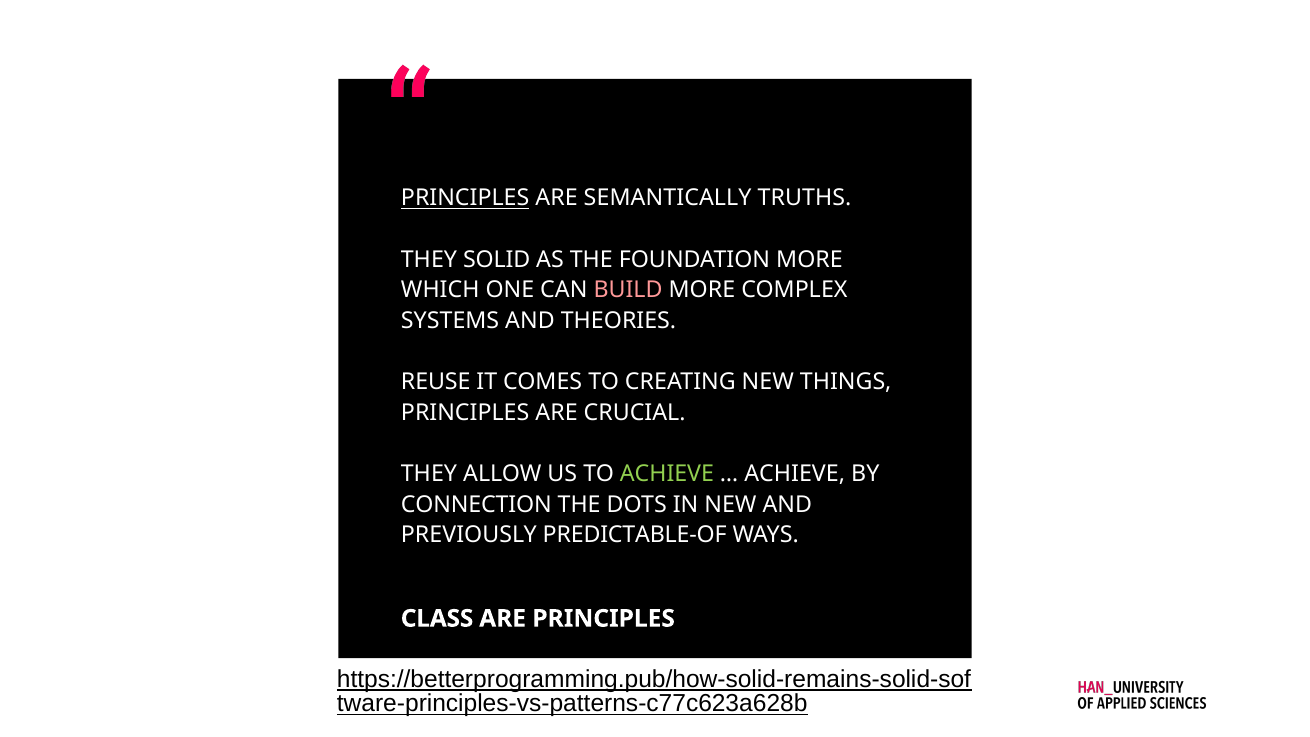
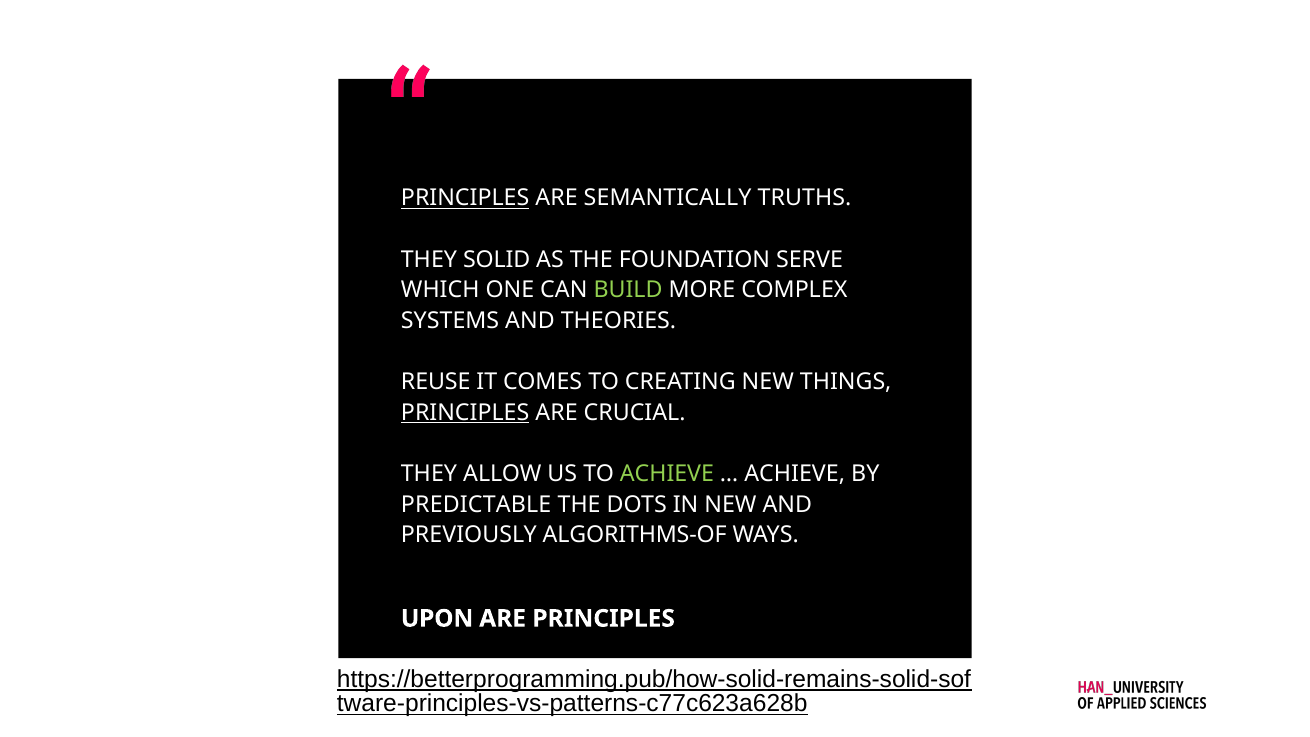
FOUNDATION MORE: MORE -> SERVE
BUILD colour: pink -> light green
PRINCIPLES at (465, 413) underline: none -> present
CONNECTION: CONNECTION -> PREDICTABLE
PREDICTABLE-OF: PREDICTABLE-OF -> ALGORITHMS-OF
CLASS: CLASS -> UPON
